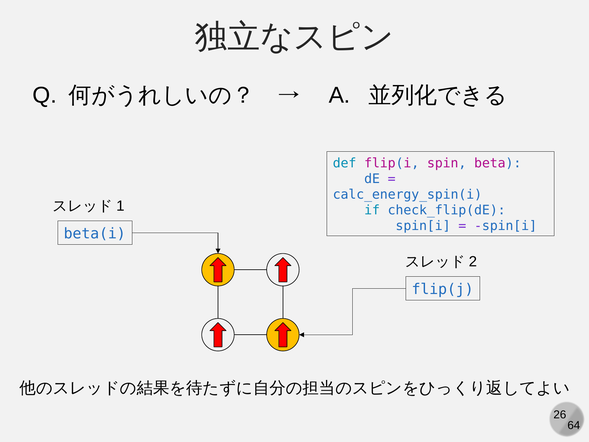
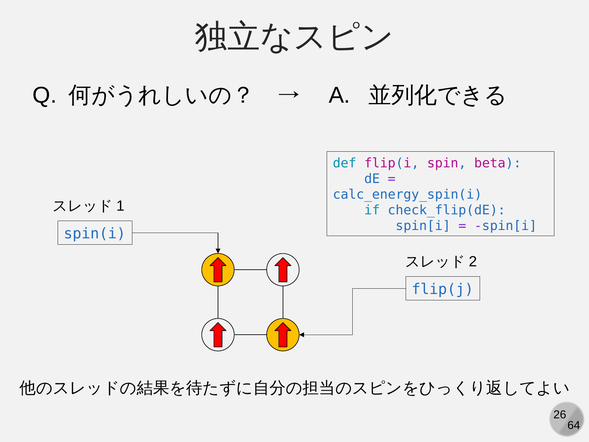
beta(i: beta(i -> spin(i
